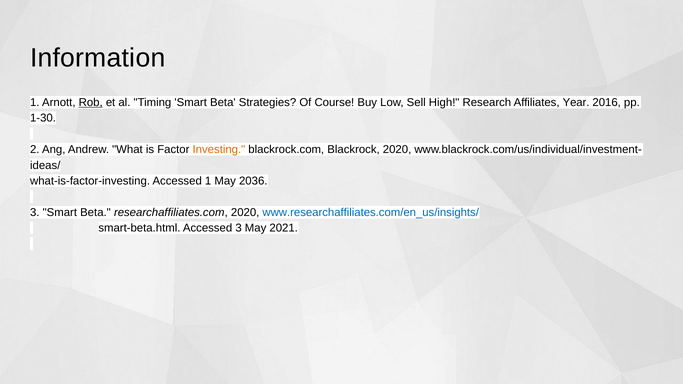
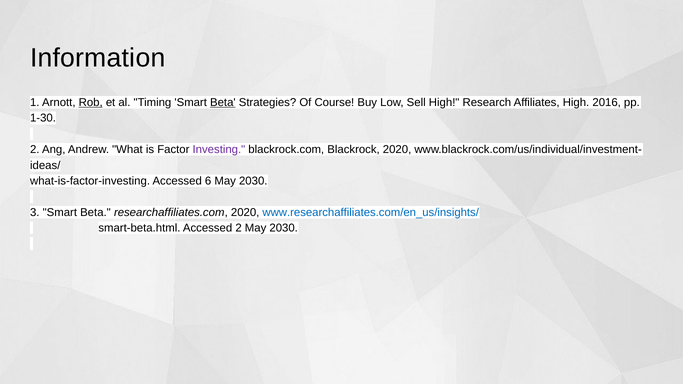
Beta at (223, 103) underline: none -> present
Affiliates Year: Year -> High
Investing colour: orange -> purple
Accessed 1: 1 -> 6
2036 at (253, 181): 2036 -> 2030
Accessed 3: 3 -> 2
2021 at (284, 228): 2021 -> 2030
